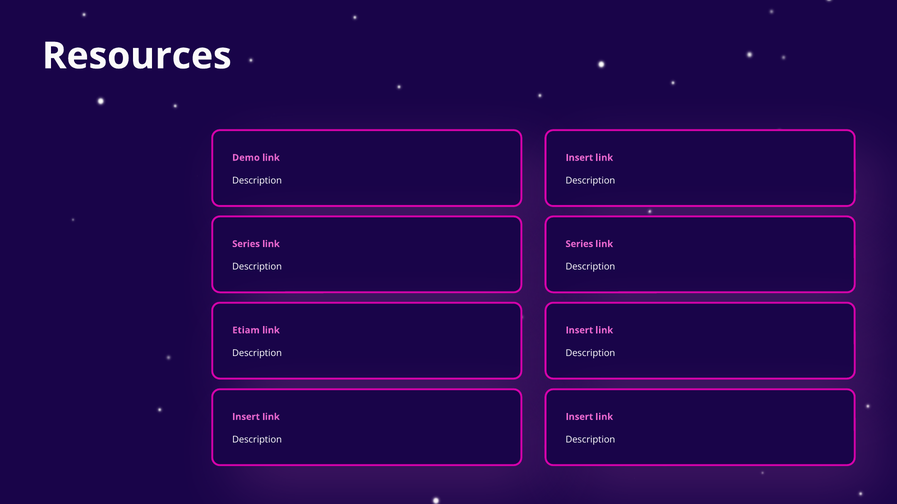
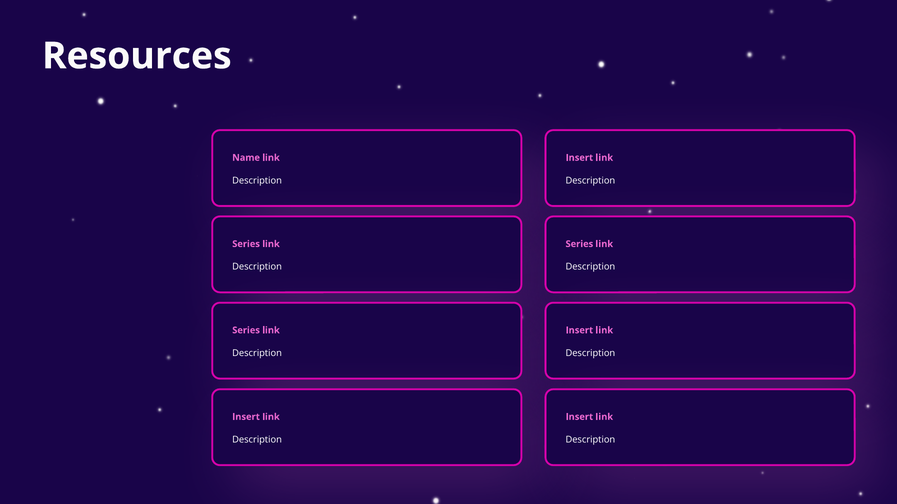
Demo: Demo -> Name
Etiam at (246, 331): Etiam -> Series
